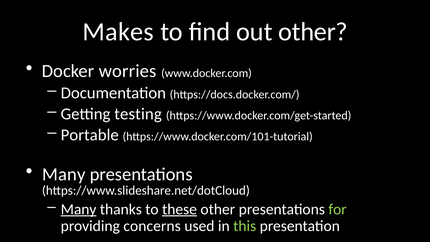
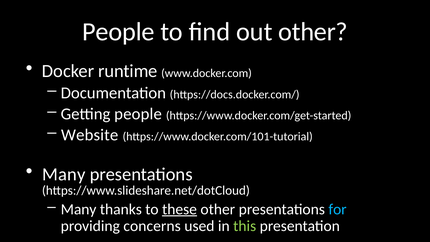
Makes at (118, 32): Makes -> People
worries: worries -> runtime
Getting testing: testing -> people
Portable: Portable -> Website
Many at (79, 209) underline: present -> none
for colour: light green -> light blue
